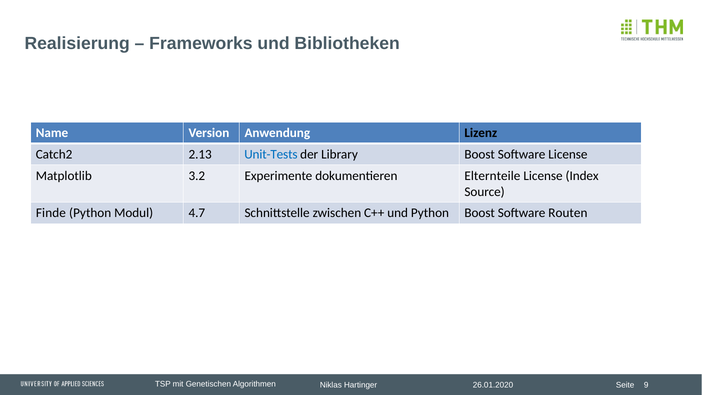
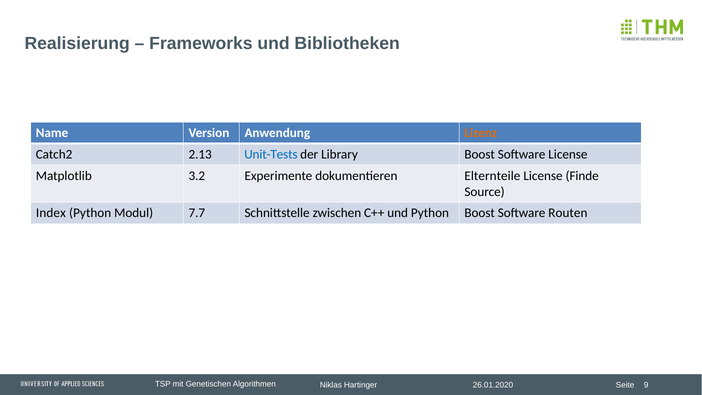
Lizenz colour: black -> orange
Index: Index -> Finde
Finde: Finde -> Index
4.7: 4.7 -> 7.7
